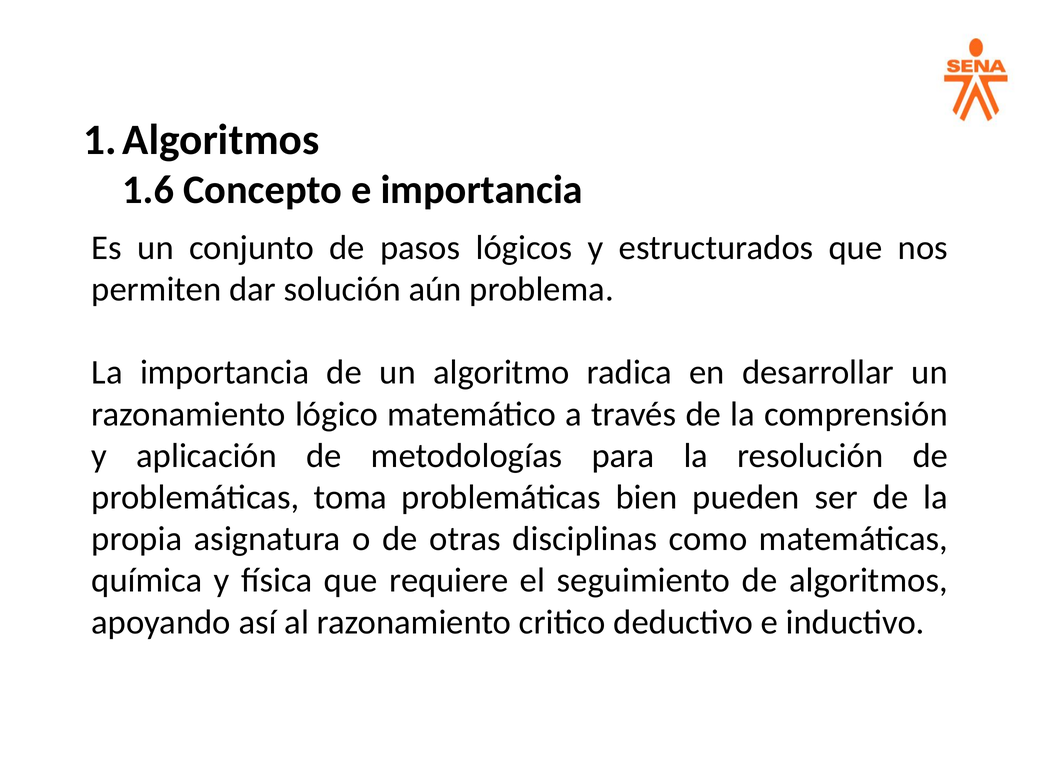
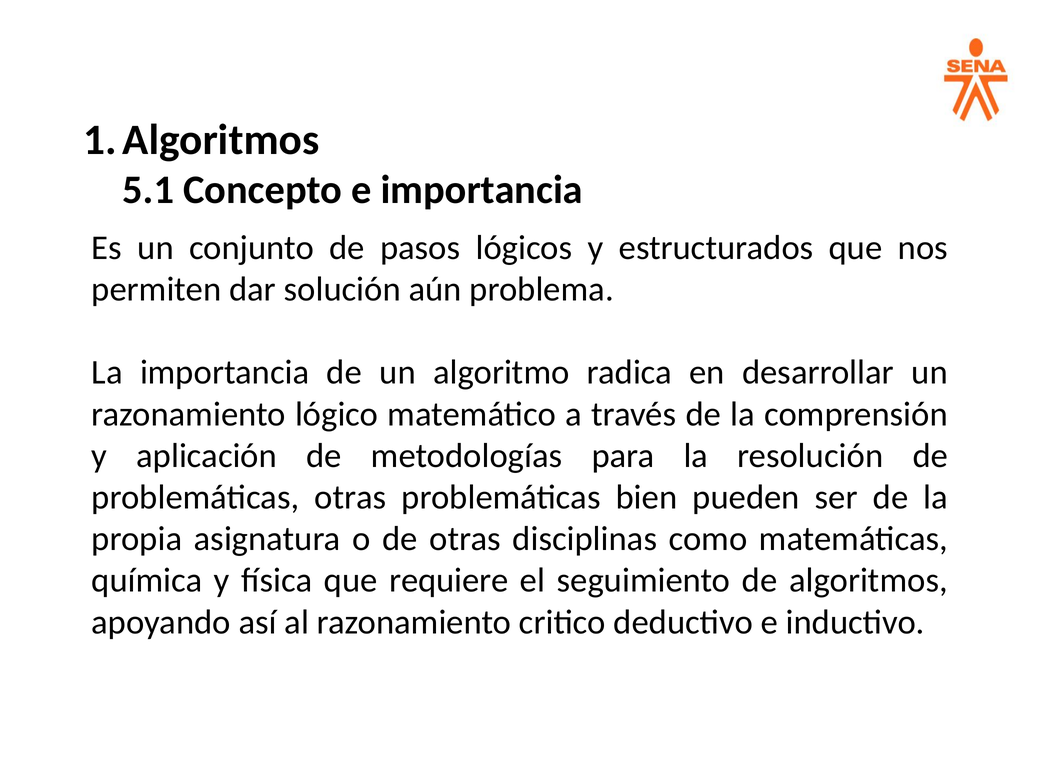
1.6: 1.6 -> 5.1
problemáticas toma: toma -> otras
